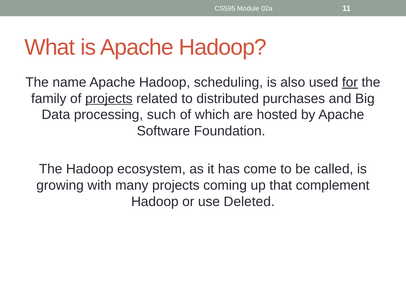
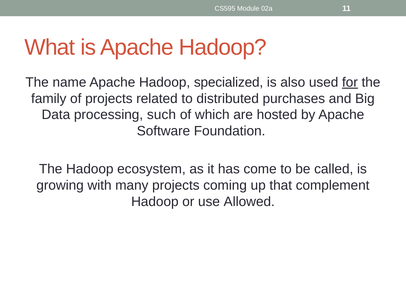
scheduling: scheduling -> specialized
projects at (109, 98) underline: present -> none
Deleted: Deleted -> Allowed
